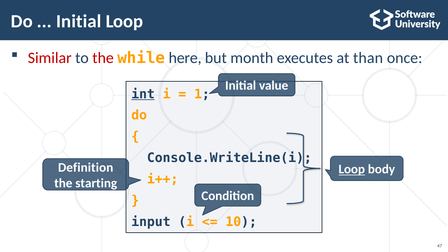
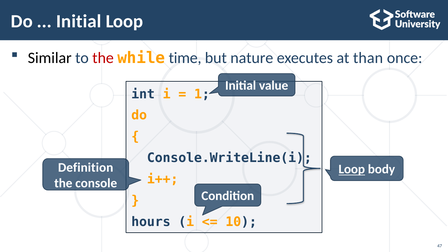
Similar colour: red -> black
here: here -> time
month: month -> nature
int underline: present -> none
starting: starting -> console
input: input -> hours
